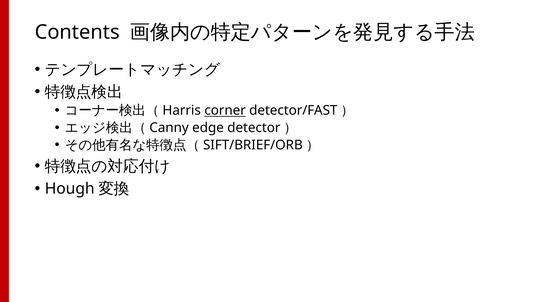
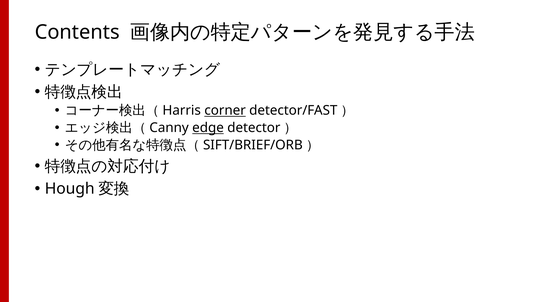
edge underline: none -> present
